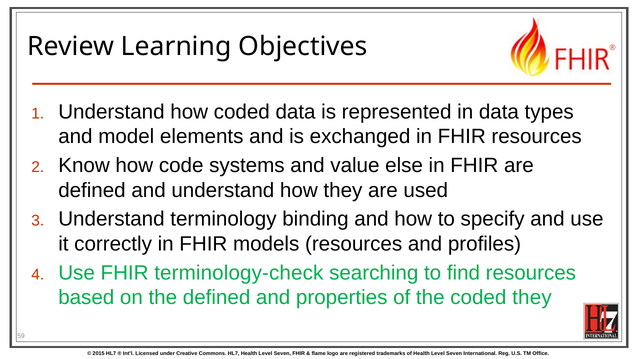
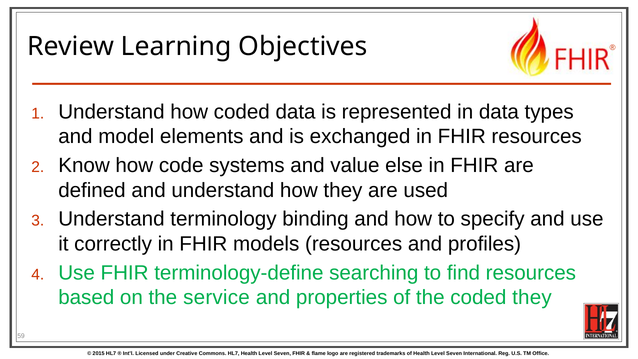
terminology-check: terminology-check -> terminology-define
the defined: defined -> service
